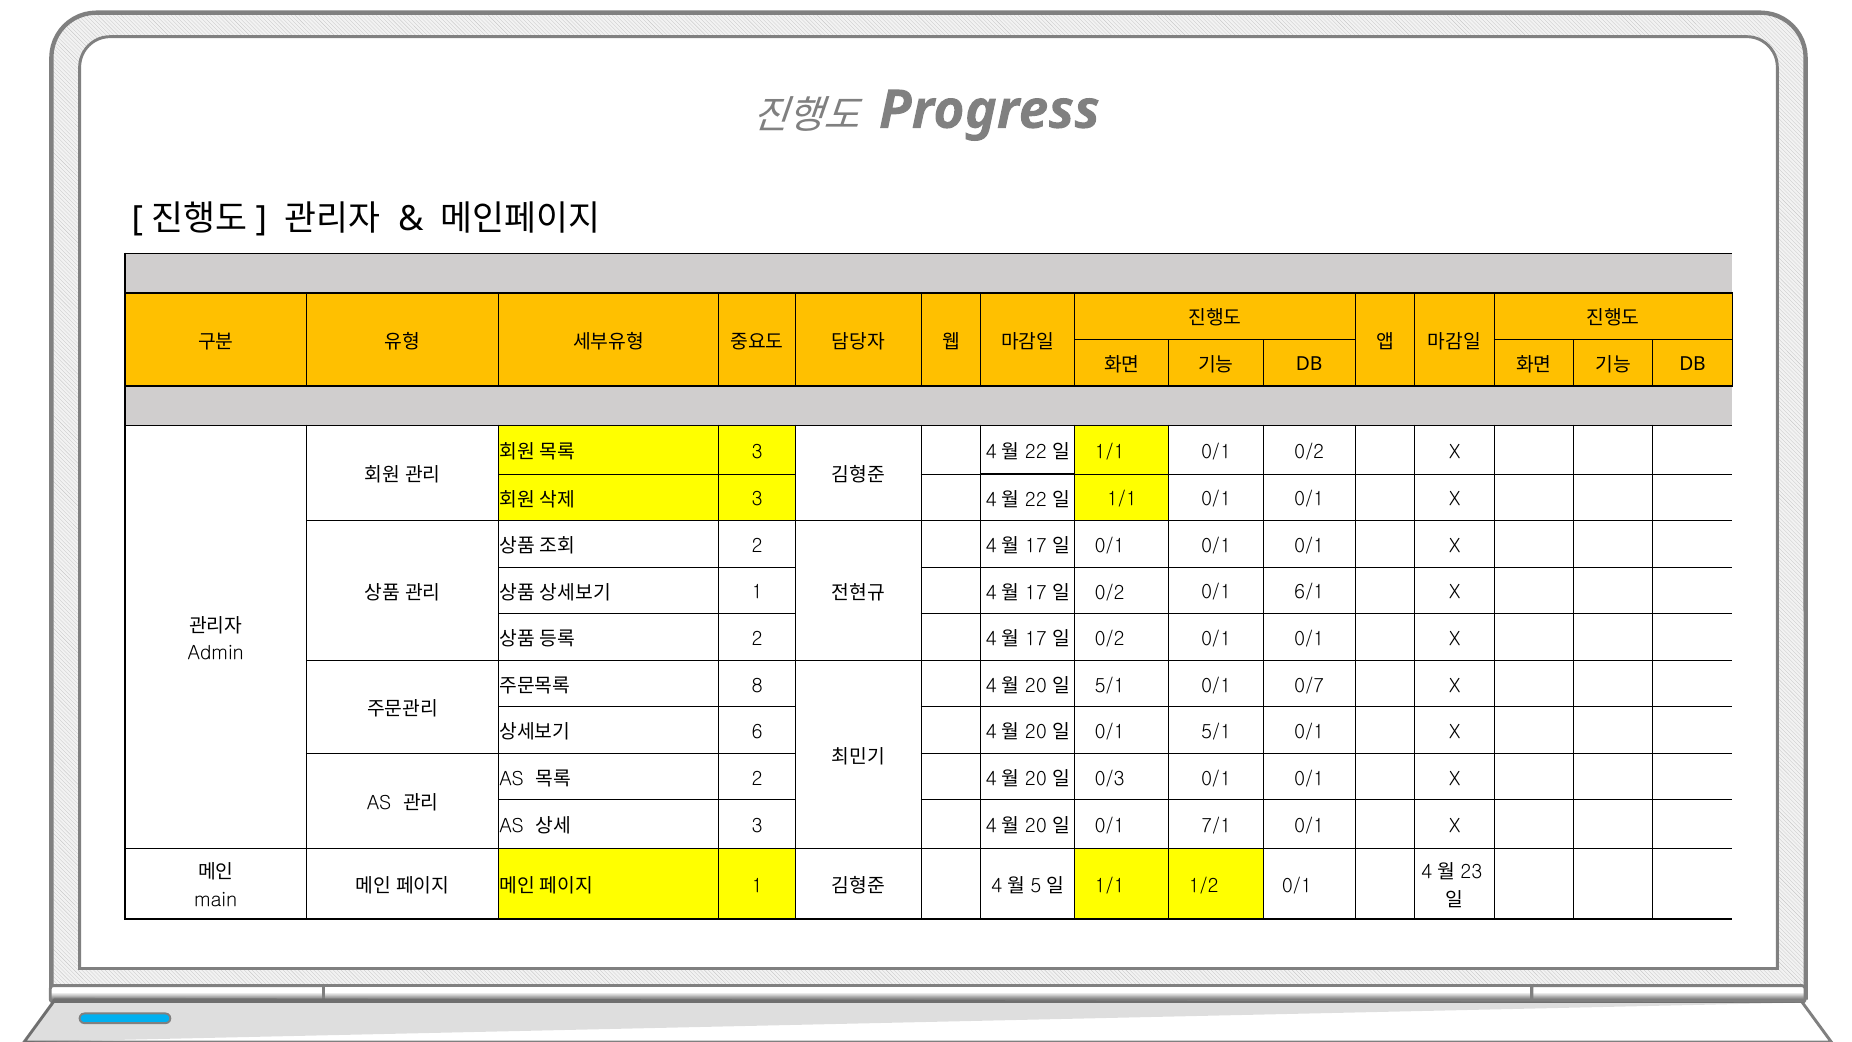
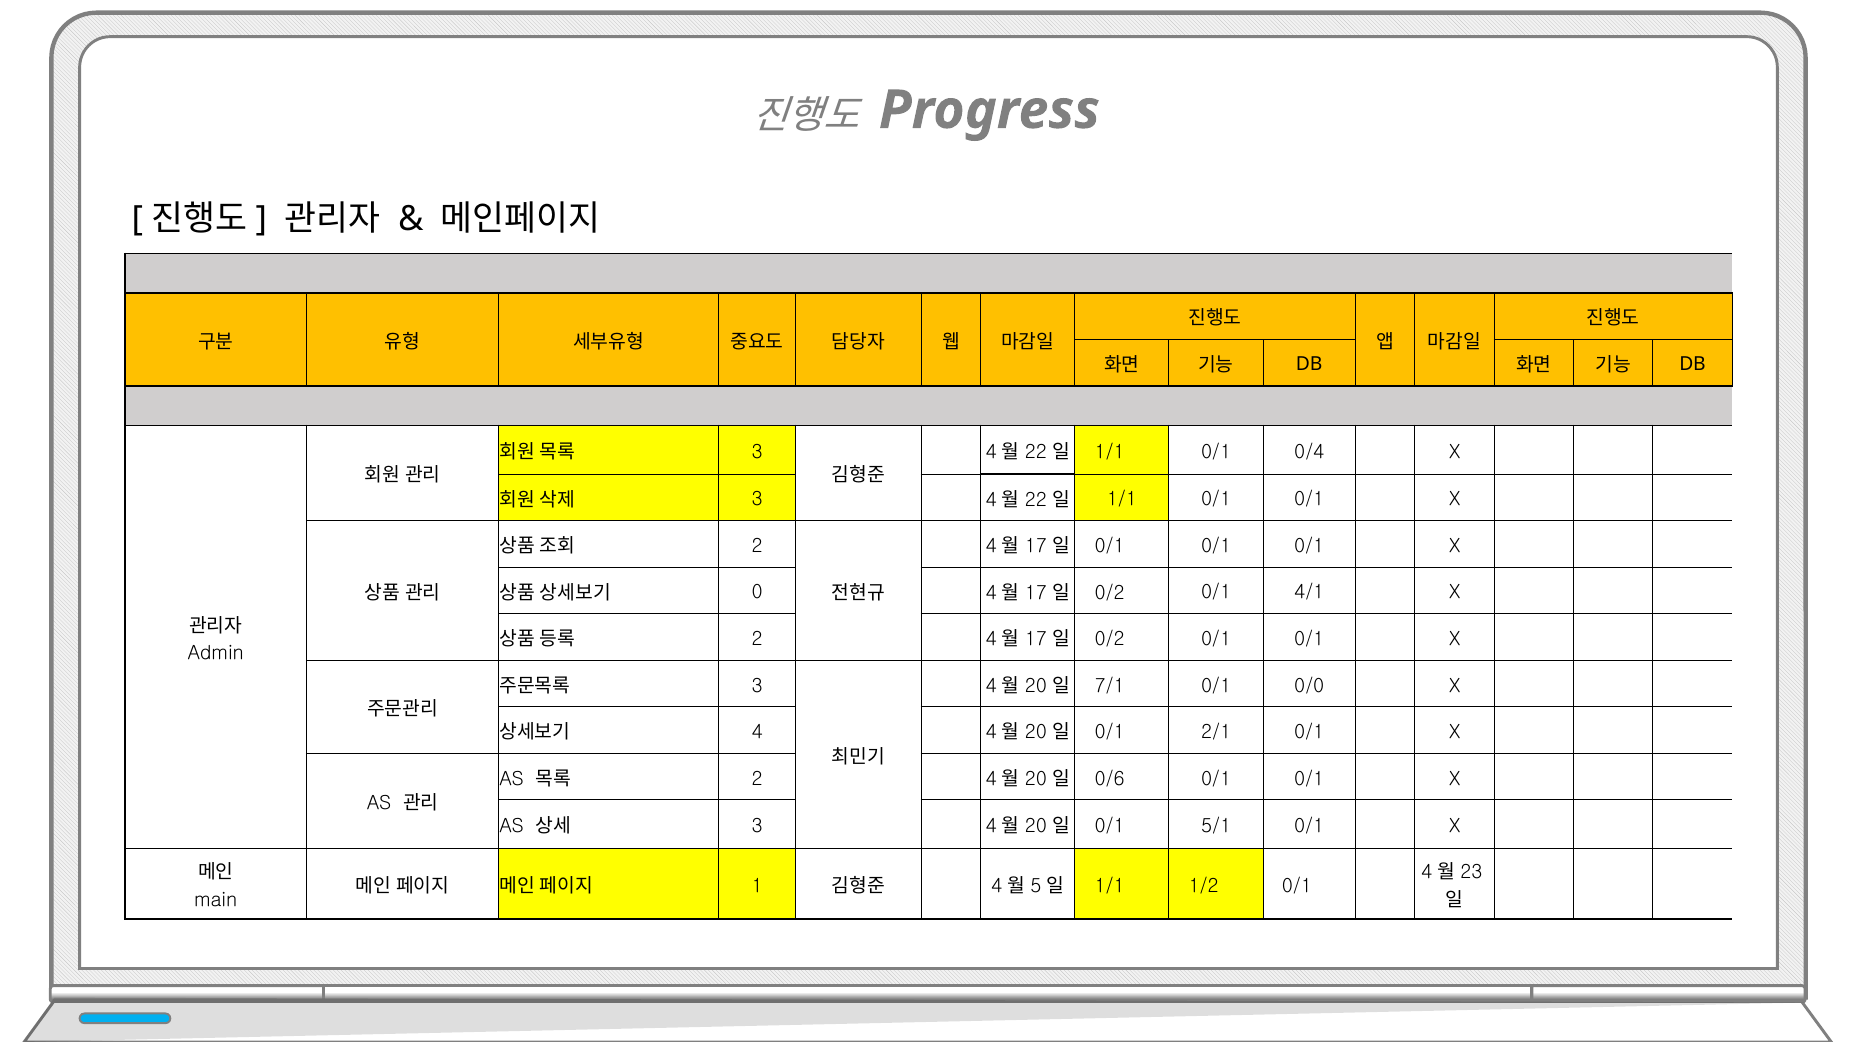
0/1 0/2: 0/2 -> 0/4
1 at (757, 592): 1 -> 0
6/1: 6/1 -> 4/1
5/1 at (1110, 686): 5/1 -> 7/1
0/7: 0/7 -> 0/0
8 at (757, 686): 8 -> 3
6 at (757, 732): 6 -> 4
0/1 5/1: 5/1 -> 2/1
0/3: 0/3 -> 0/6
7/1: 7/1 -> 5/1
